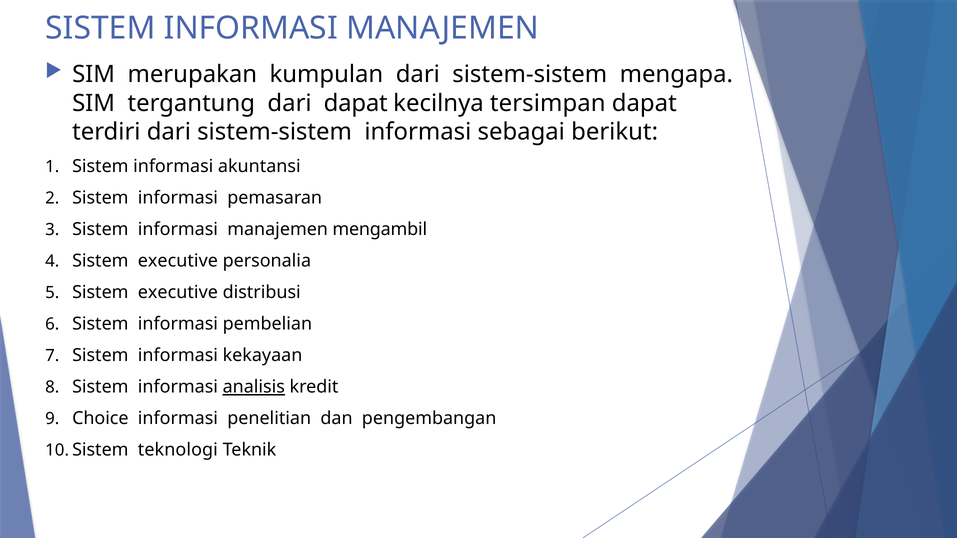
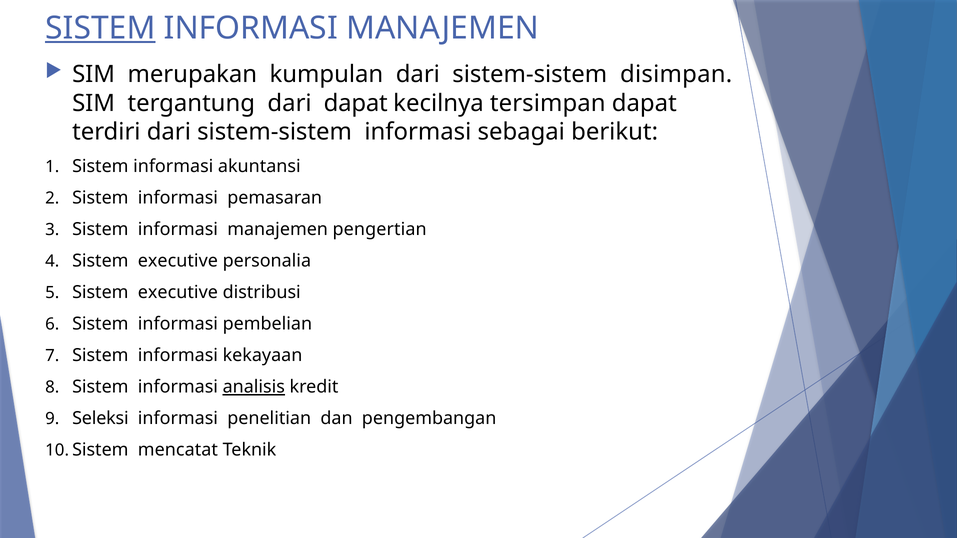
SISTEM at (100, 28) underline: none -> present
mengapa: mengapa -> disimpan
mengambil: mengambil -> pengertian
Choice: Choice -> Seleksi
teknologi: teknologi -> mencatat
